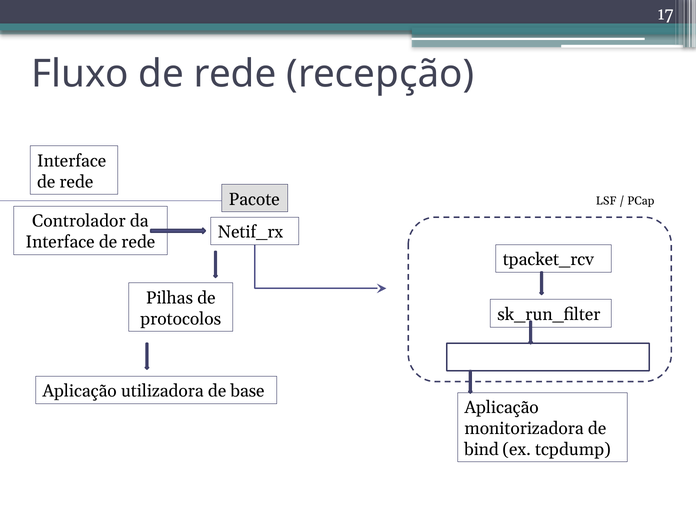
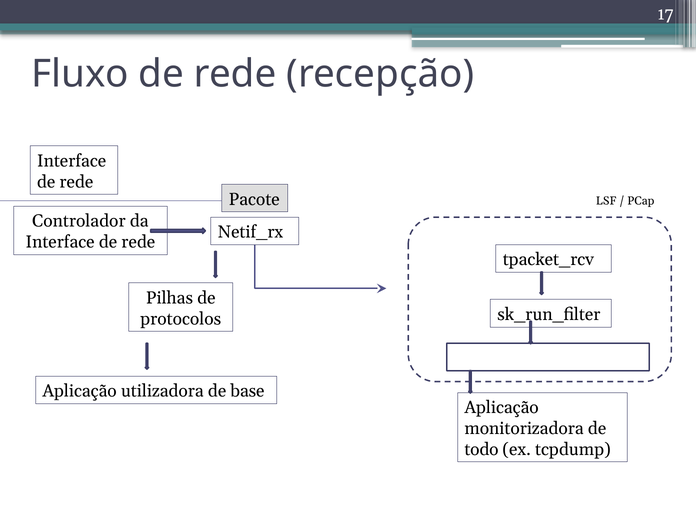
bind: bind -> todo
